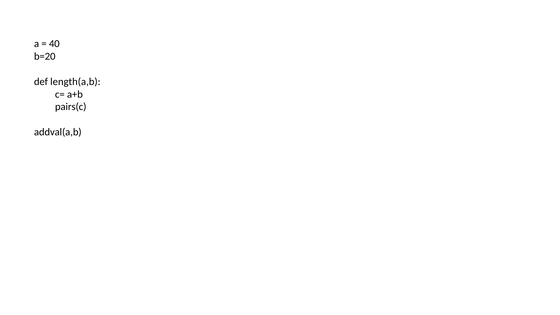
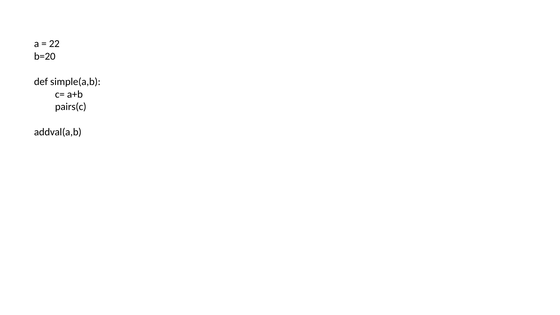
40: 40 -> 22
length(a,b: length(a,b -> simple(a,b
